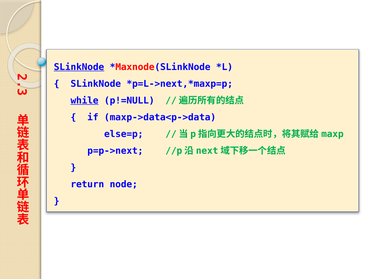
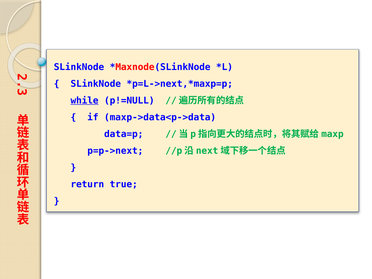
SLinkNode at (79, 67) underline: present -> none
else=p: else=p -> data=p
node: node -> true
